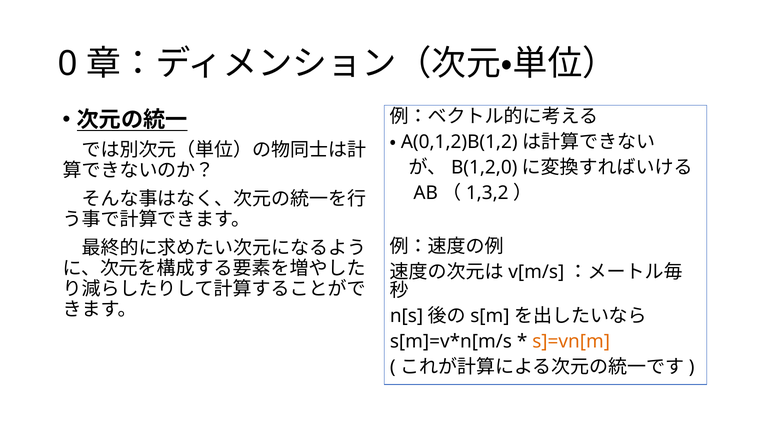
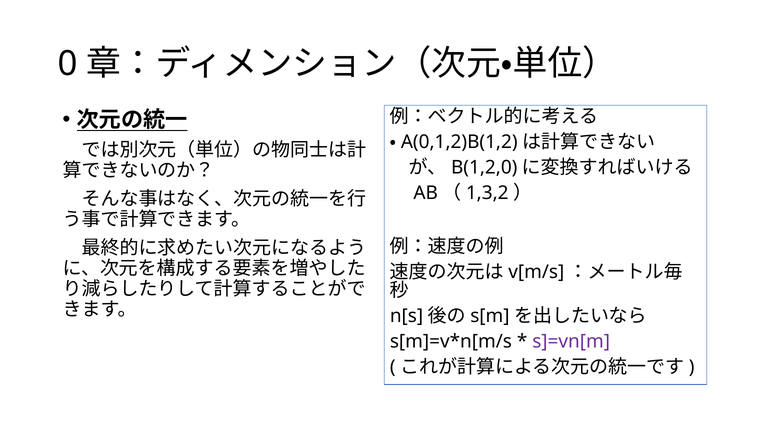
s]=vn[m colour: orange -> purple
